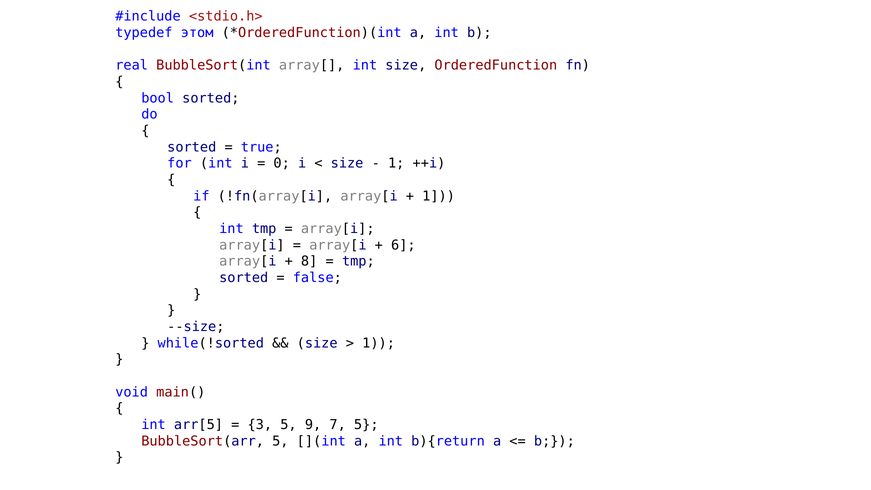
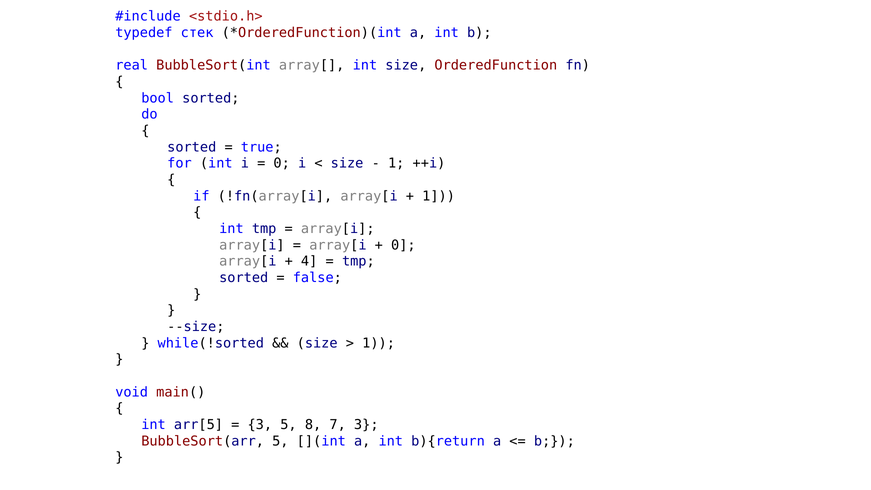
этом: этом -> стек
6 at (403, 245): 6 -> 0
8: 8 -> 4
9: 9 -> 8
7 5: 5 -> 3
